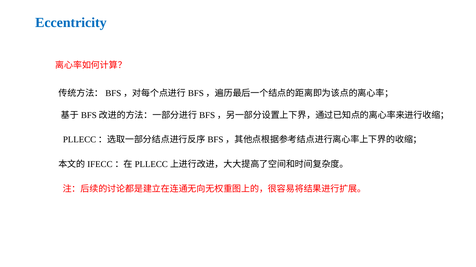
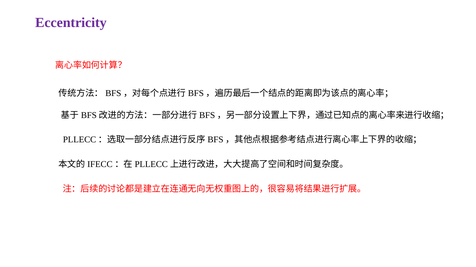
Eccentricity colour: blue -> purple
